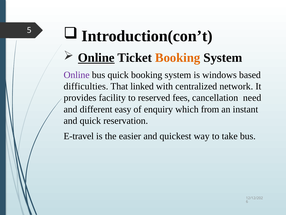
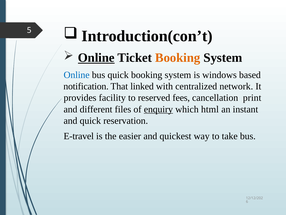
Online at (77, 75) colour: purple -> blue
difficulties: difficulties -> notification
need: need -> print
easy: easy -> files
enquiry underline: none -> present
from: from -> html
